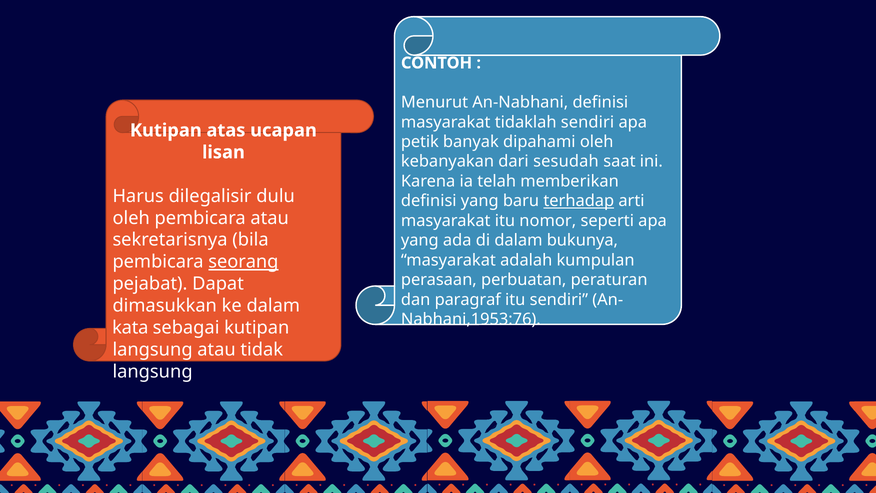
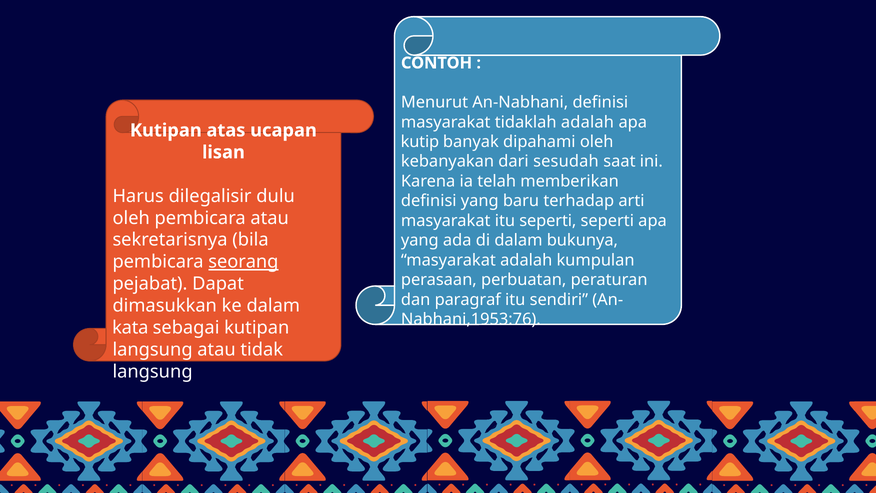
tidaklah sendiri: sendiri -> adalah
petik: petik -> kutip
terhadap underline: present -> none
itu nomor: nomor -> seperti
